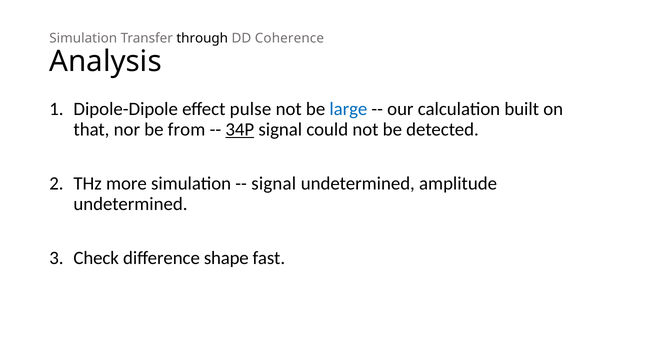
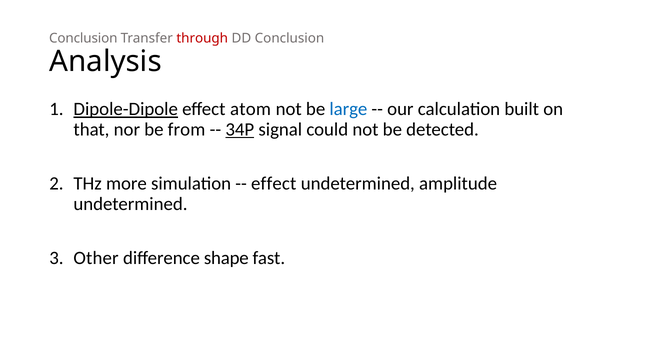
Simulation at (83, 38): Simulation -> Conclusion
through colour: black -> red
DD Coherence: Coherence -> Conclusion
Dipole-Dipole underline: none -> present
pulse: pulse -> atom
signal at (274, 184): signal -> effect
Check: Check -> Other
